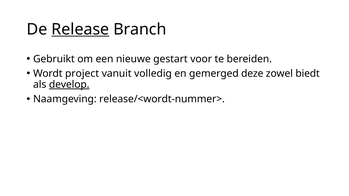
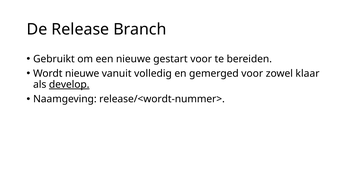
Release underline: present -> none
Wordt project: project -> nieuwe
gemerged deze: deze -> voor
biedt: biedt -> klaar
